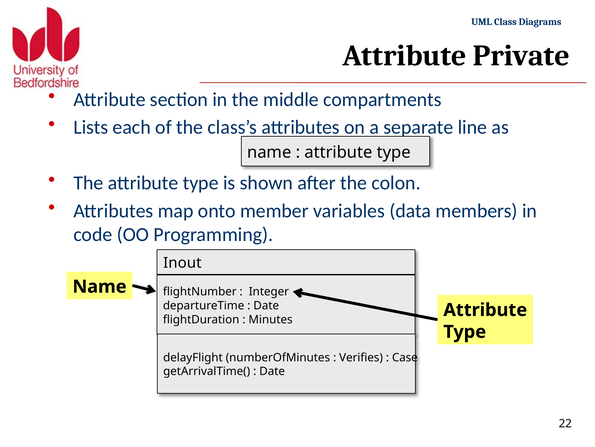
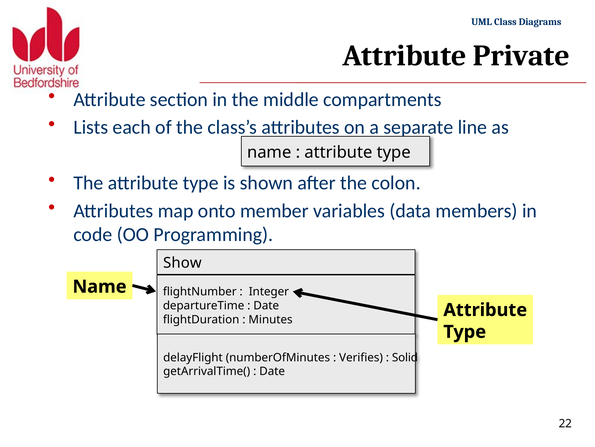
Inout: Inout -> Show
Case: Case -> Solid
